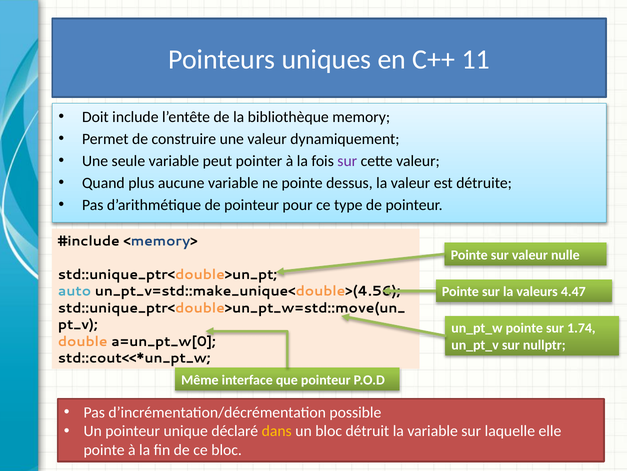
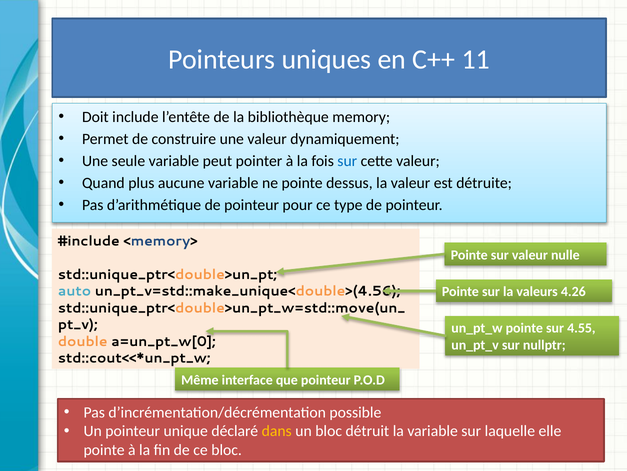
sur at (347, 161) colour: purple -> blue
4.47: 4.47 -> 4.26
1.74: 1.74 -> 4.55
